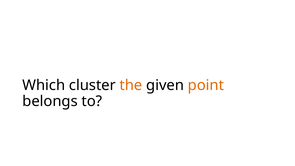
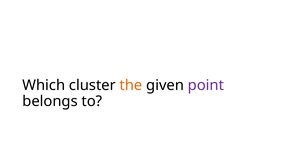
point colour: orange -> purple
